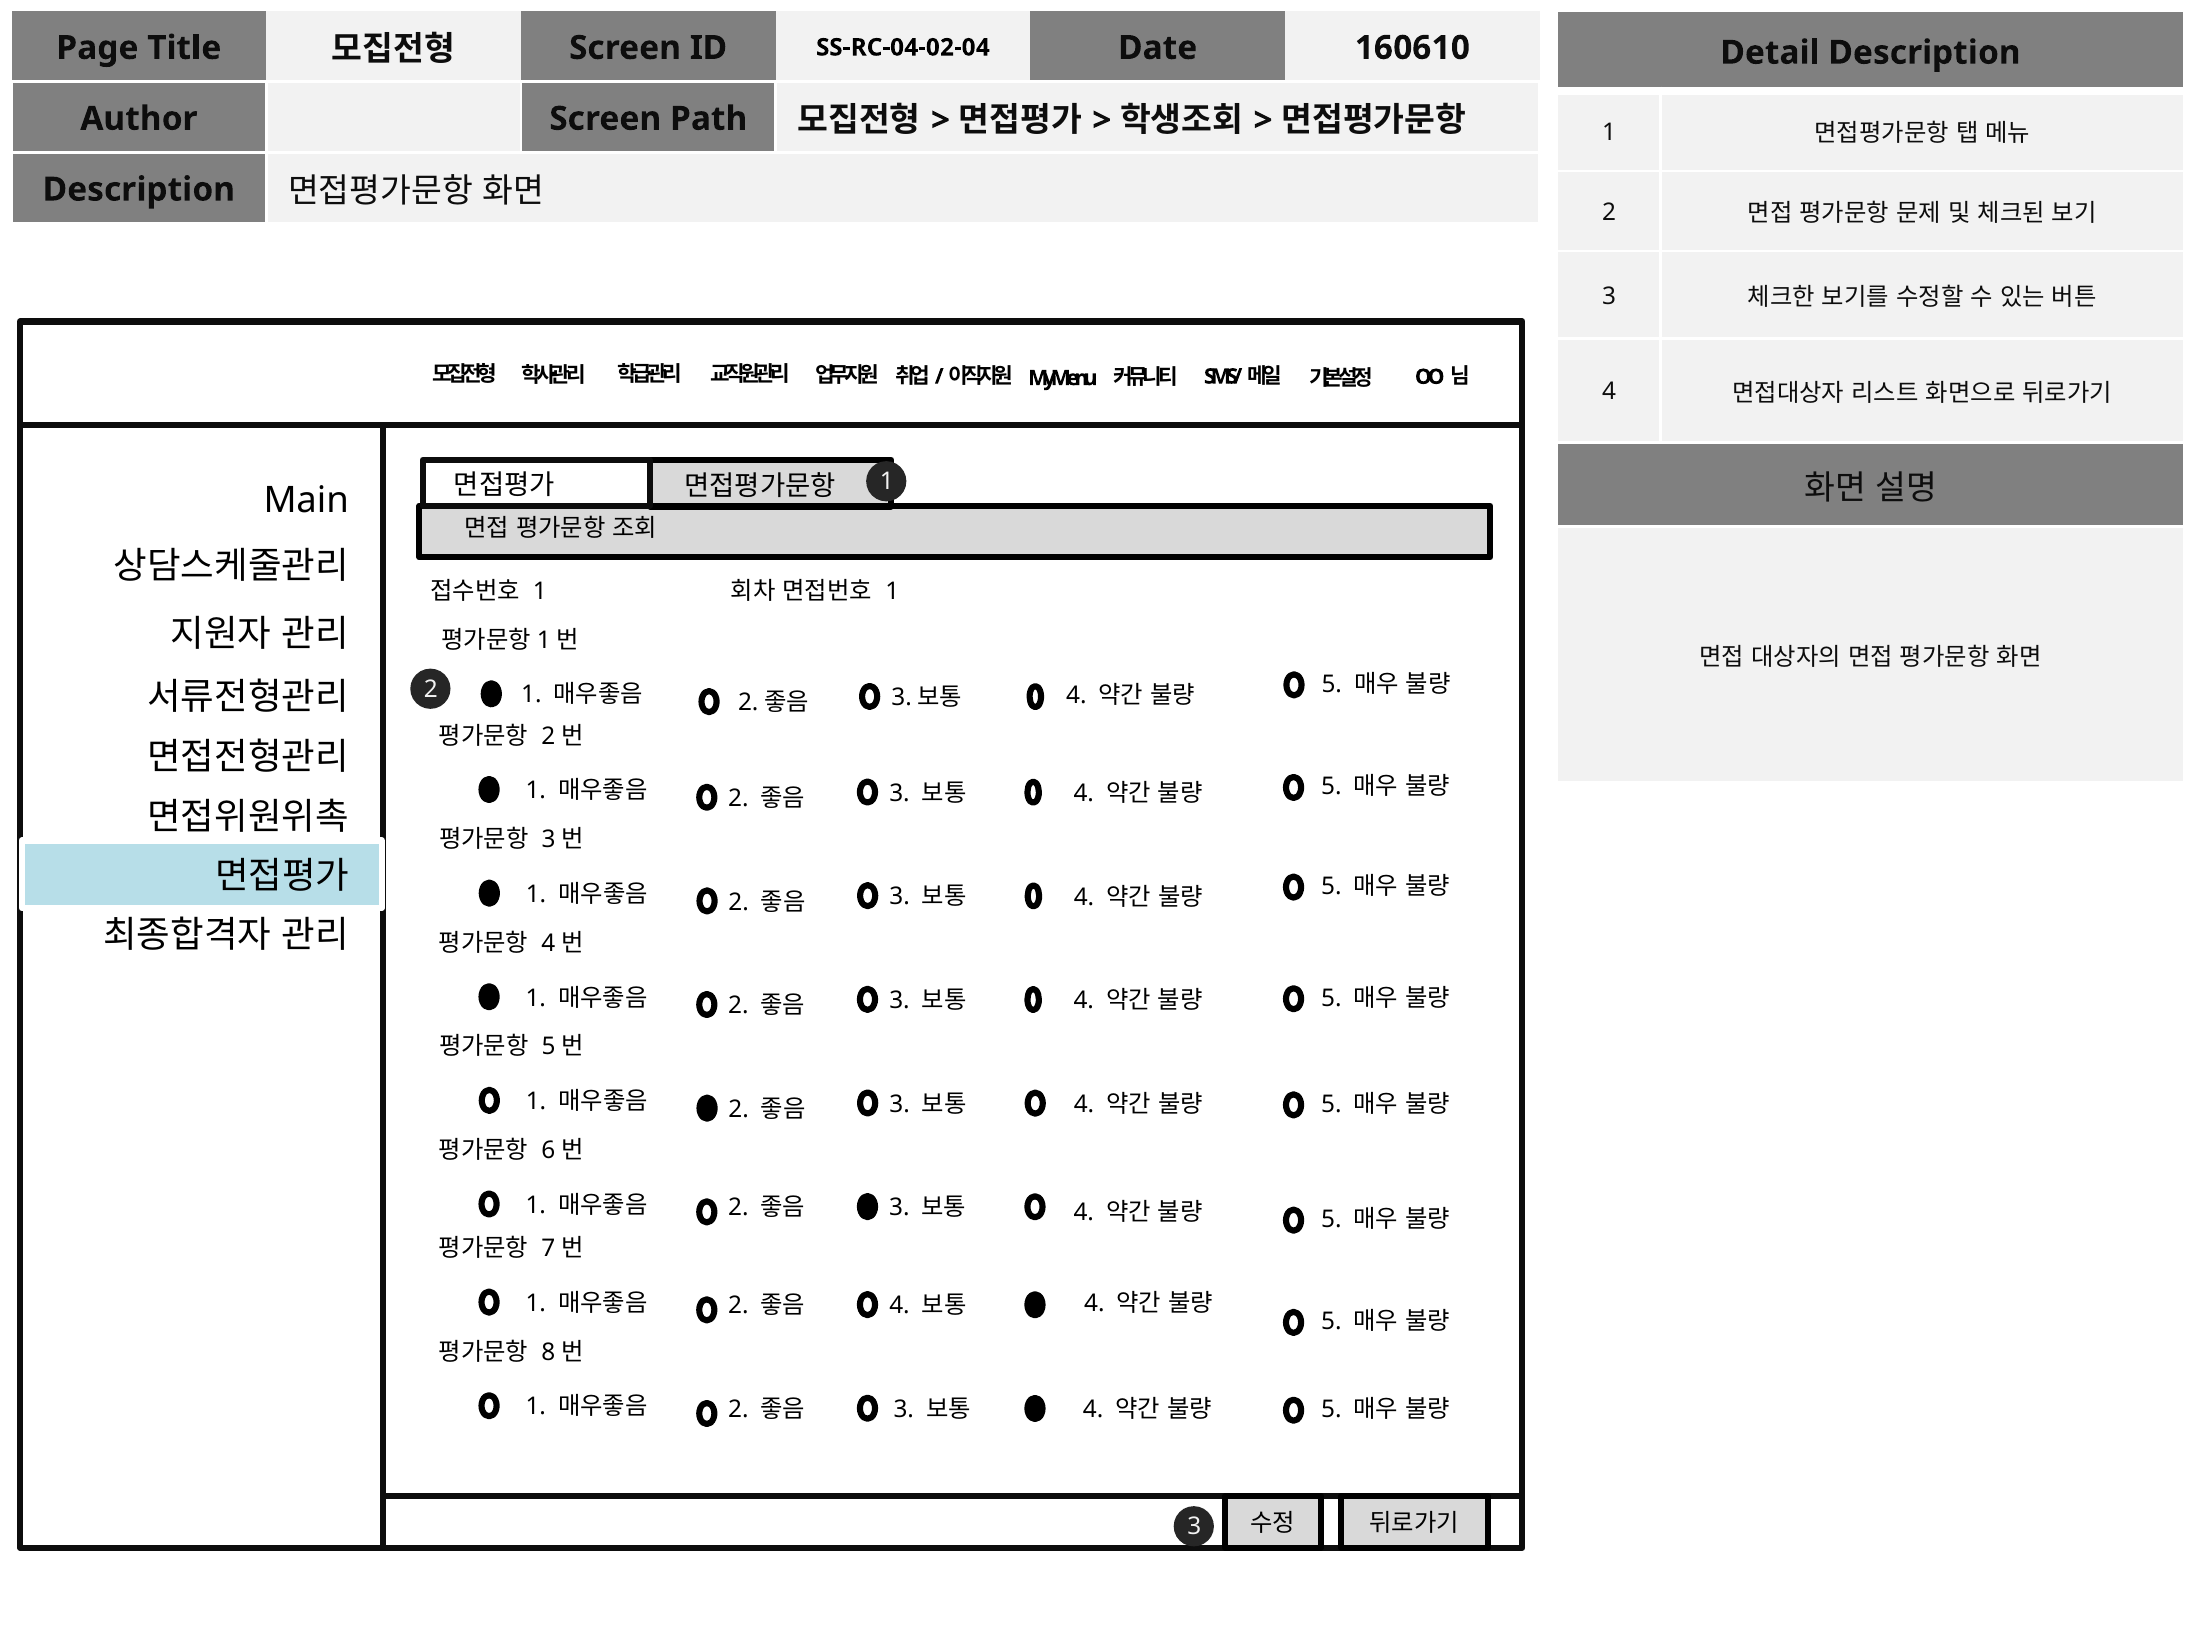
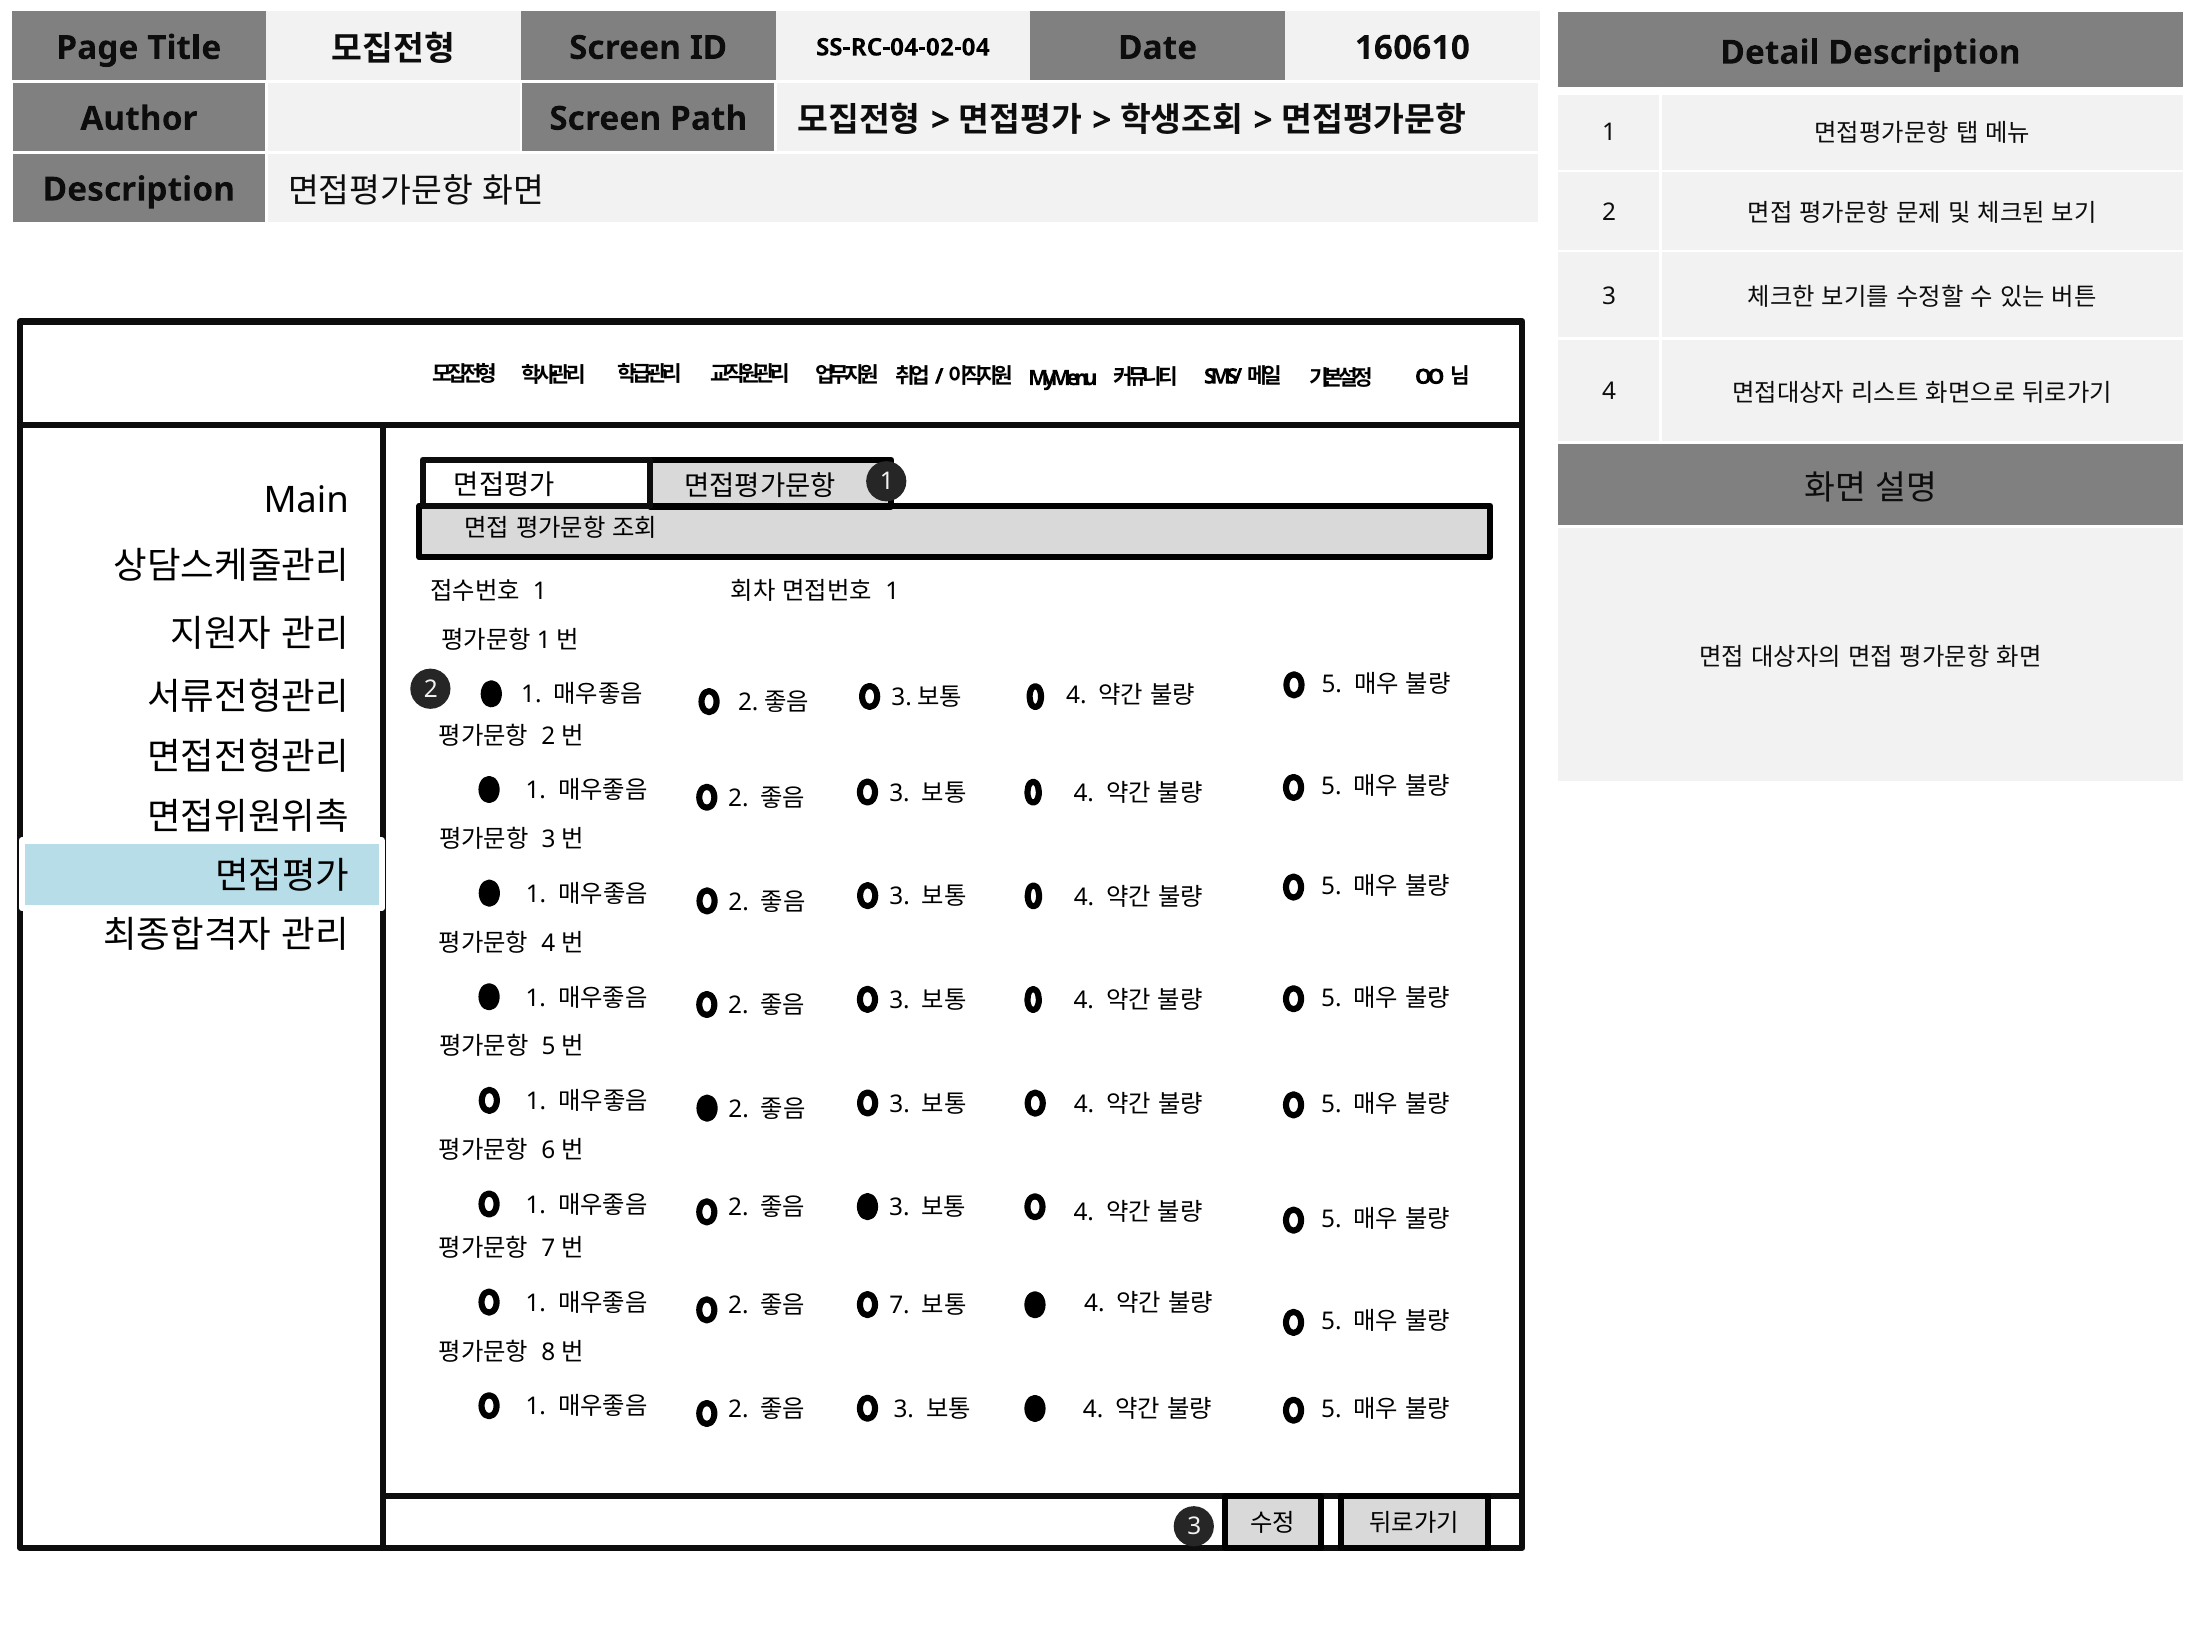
4 at (900, 1306): 4 -> 7
